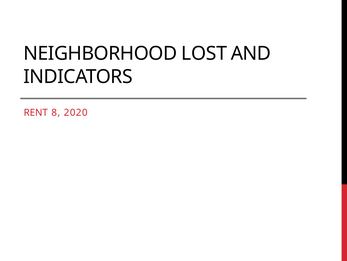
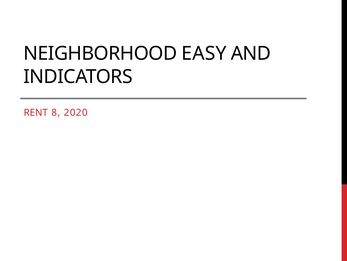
LOST: LOST -> EASY
